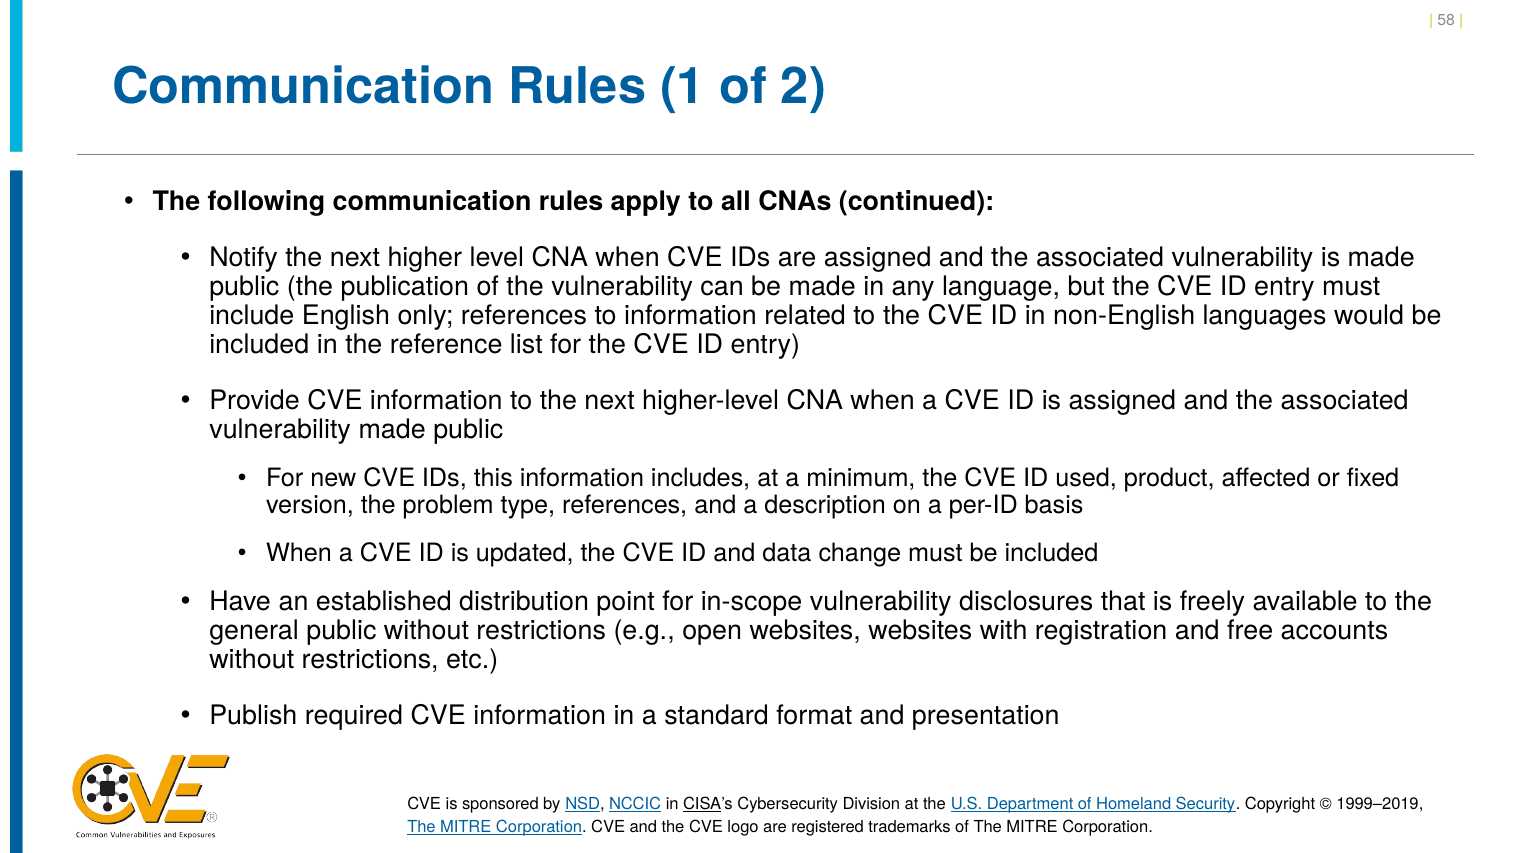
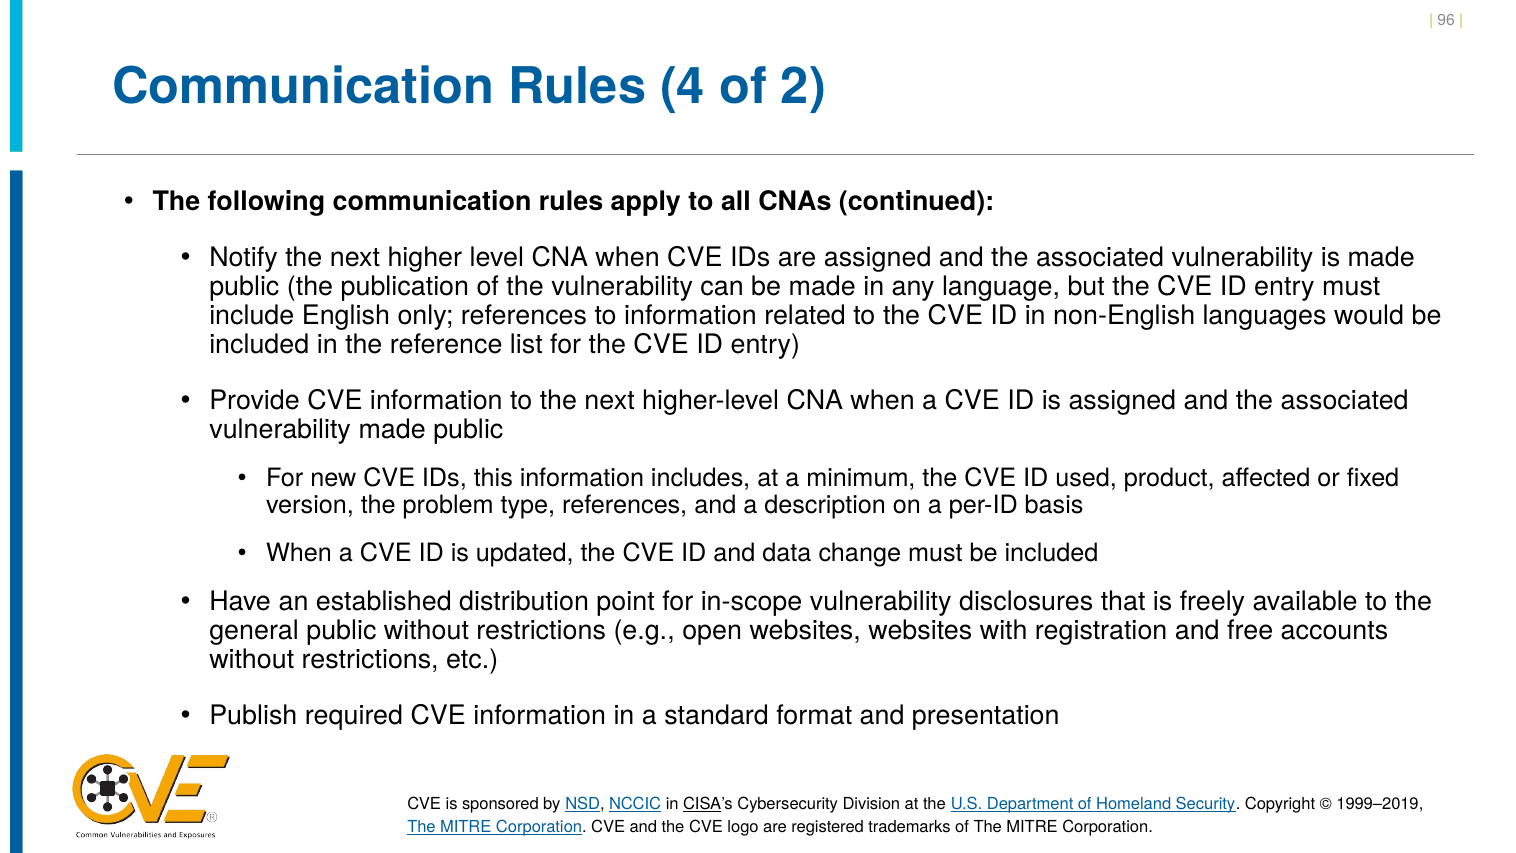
58: 58 -> 96
1: 1 -> 4
